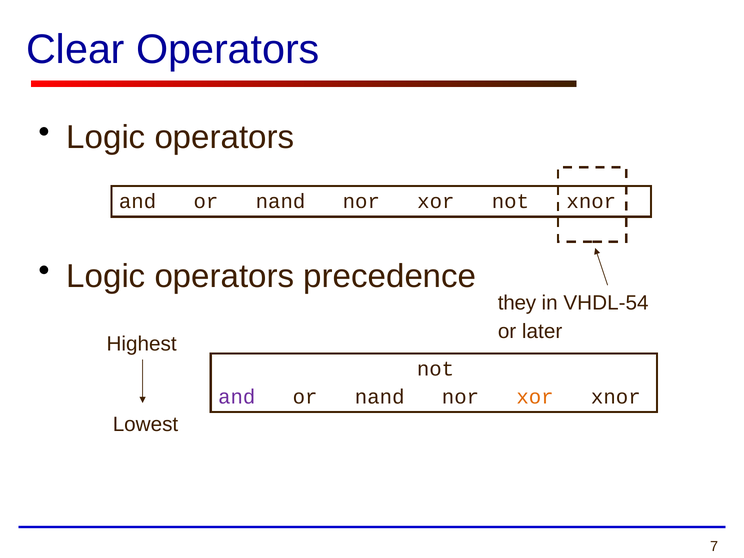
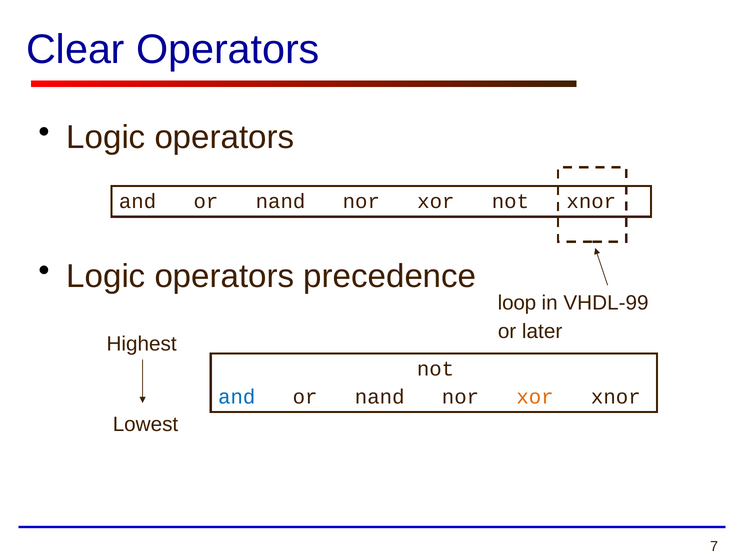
they: they -> loop
VHDL-54: VHDL-54 -> VHDL-99
and at (237, 397) colour: purple -> blue
